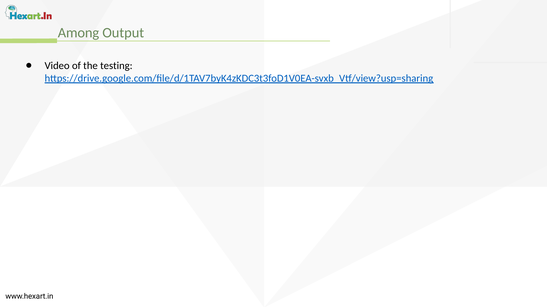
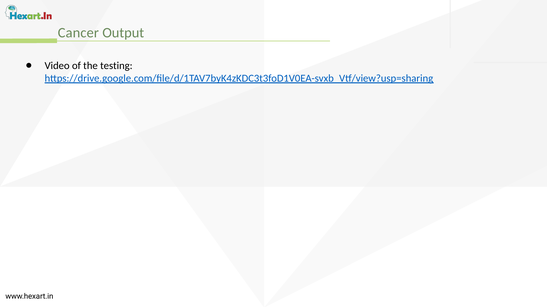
Among: Among -> Cancer
